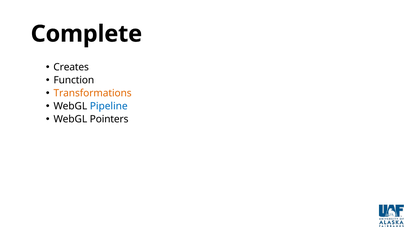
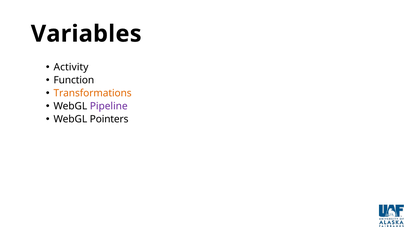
Complete: Complete -> Variables
Creates: Creates -> Activity
Pipeline colour: blue -> purple
